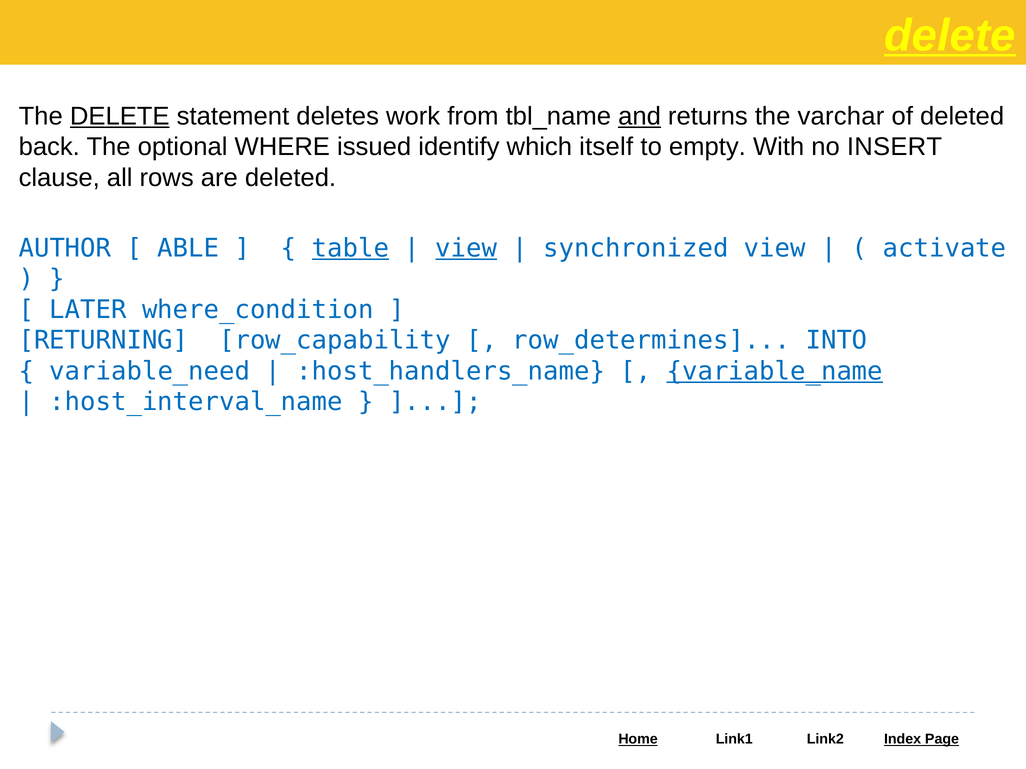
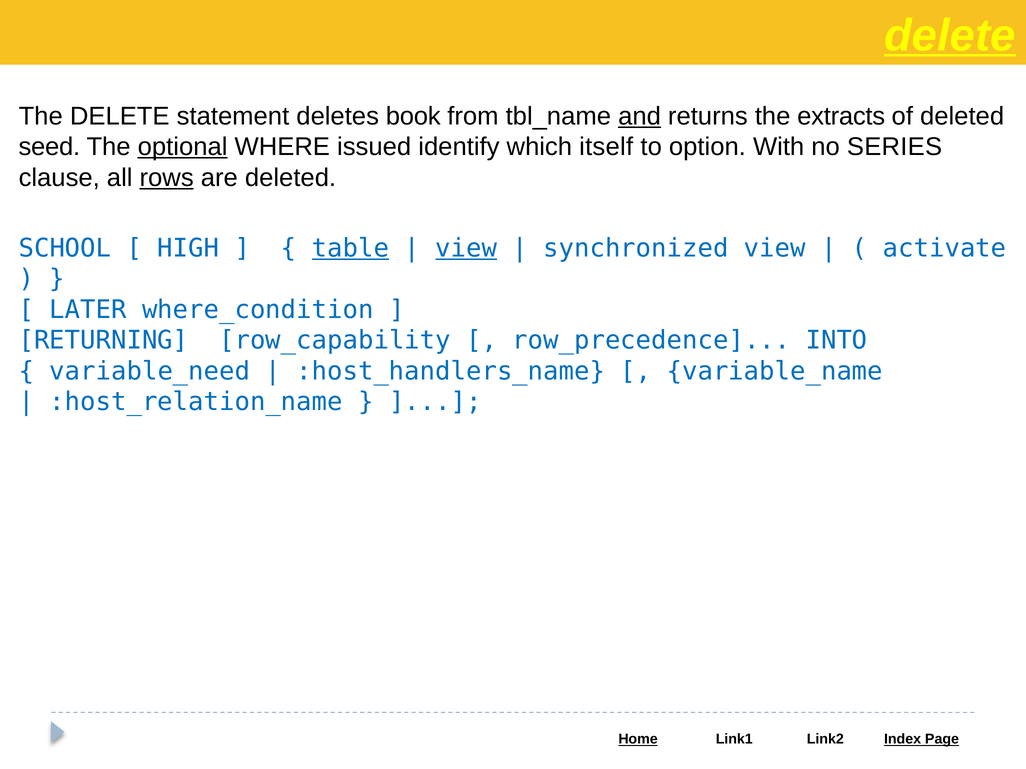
DELETE at (120, 116) underline: present -> none
work: work -> book
varchar: varchar -> extracts
back: back -> seed
optional underline: none -> present
empty: empty -> option
INSERT: INSERT -> SERIES
rows underline: none -> present
AUTHOR: AUTHOR -> SCHOOL
ABLE: ABLE -> HIGH
row_determines: row_determines -> row_precedence
variable_name underline: present -> none
:host_interval_name: :host_interval_name -> :host_relation_name
